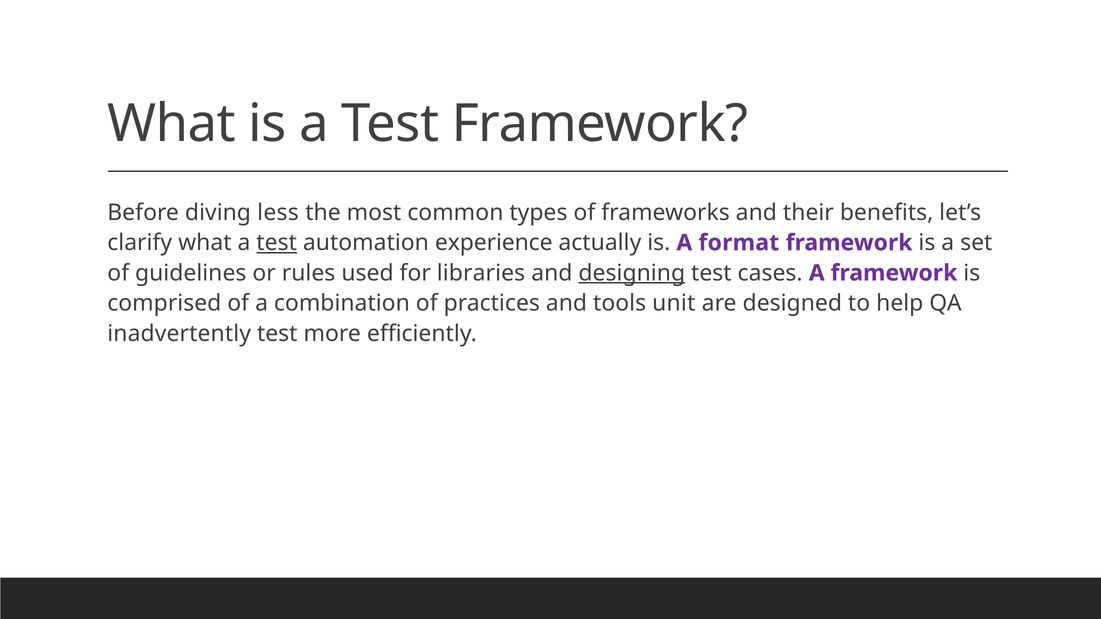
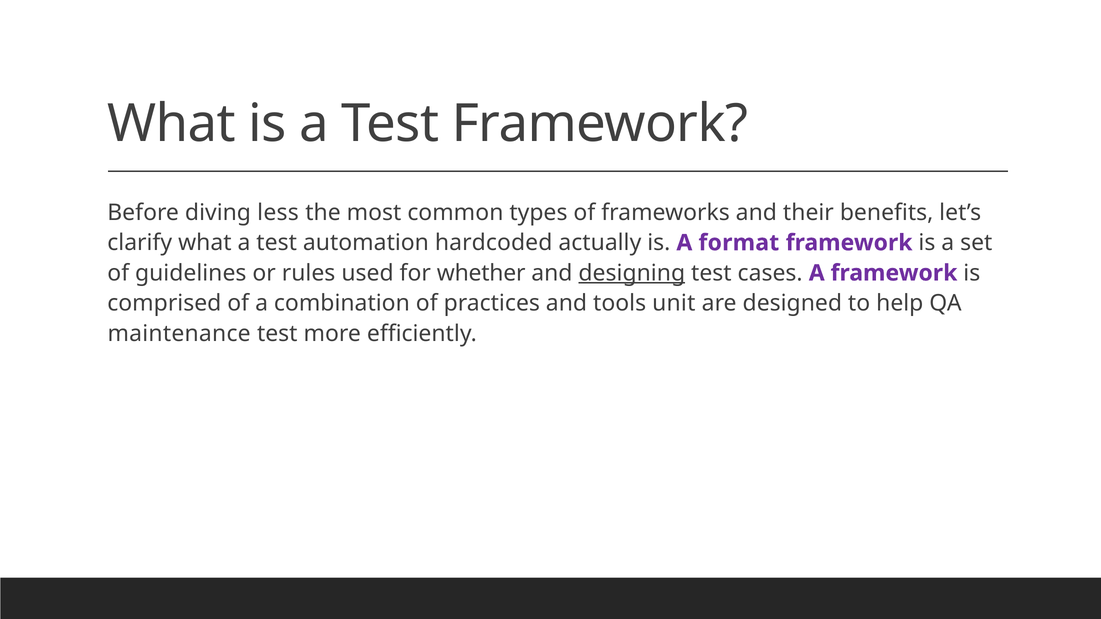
test at (277, 243) underline: present -> none
experience: experience -> hardcoded
libraries: libraries -> whether
inadvertently: inadvertently -> maintenance
